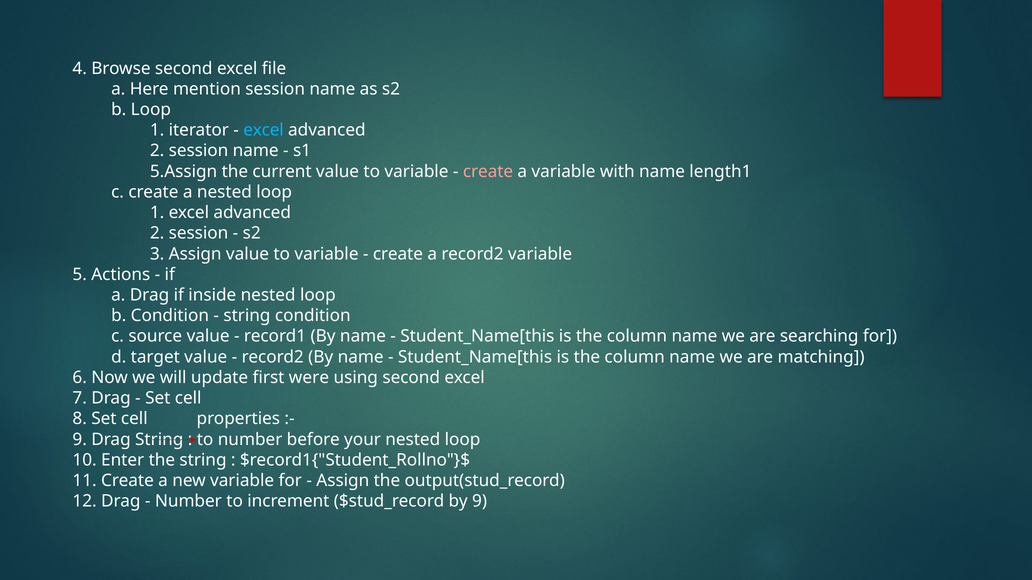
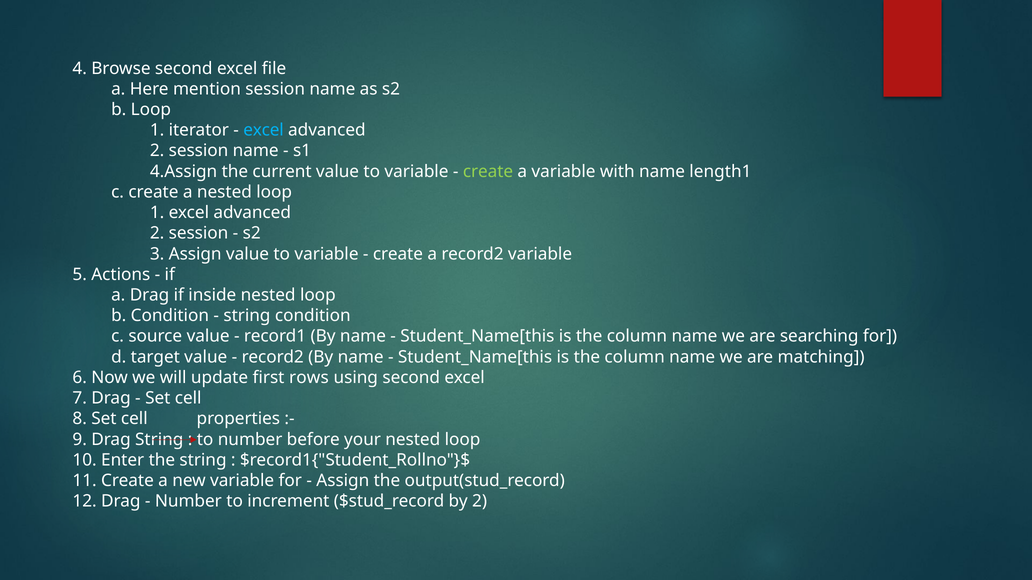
5.Assign: 5.Assign -> 4.Assign
create at (488, 172) colour: pink -> light green
were: were -> rows
by 9: 9 -> 2
